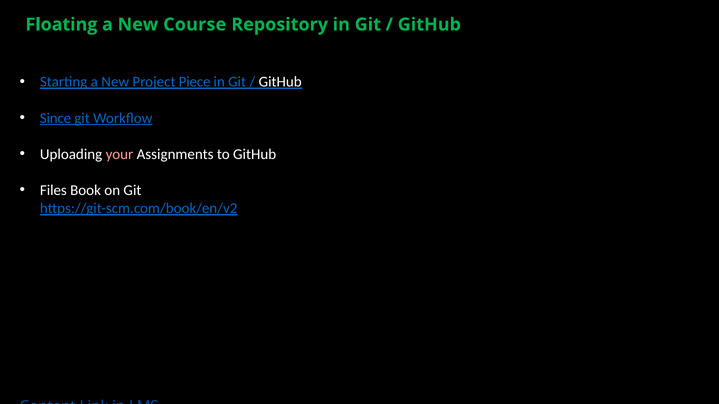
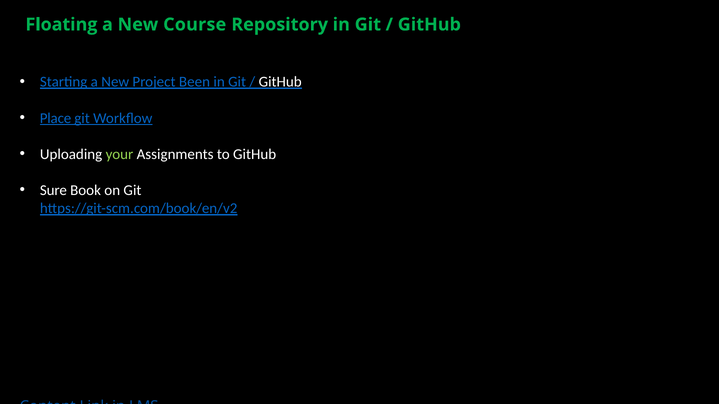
Piece: Piece -> Been
Since: Since -> Place
your colour: pink -> light green
Files: Files -> Sure
